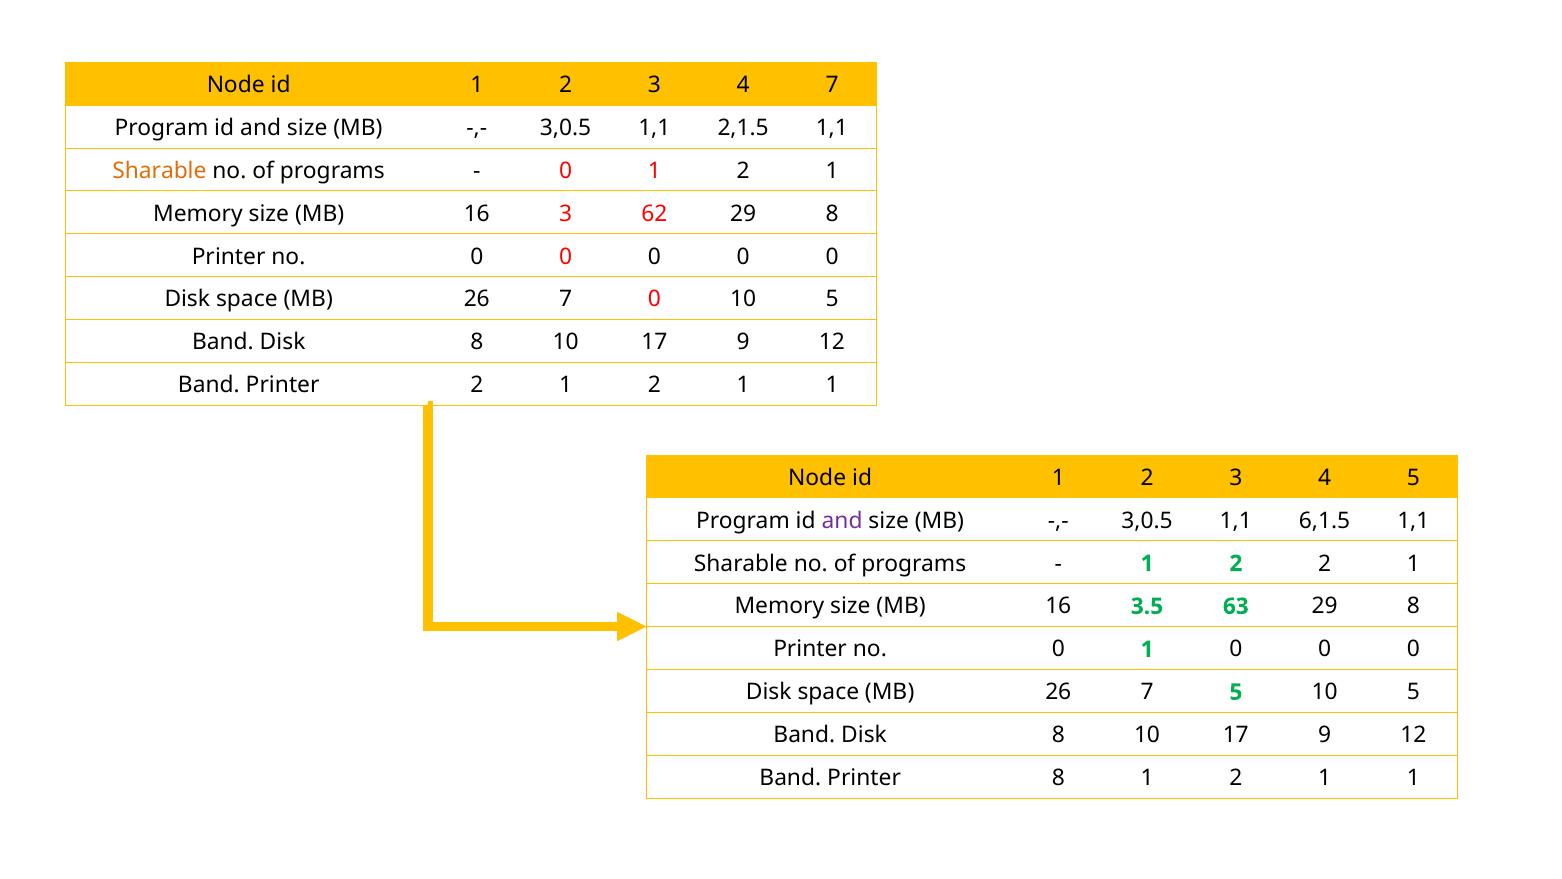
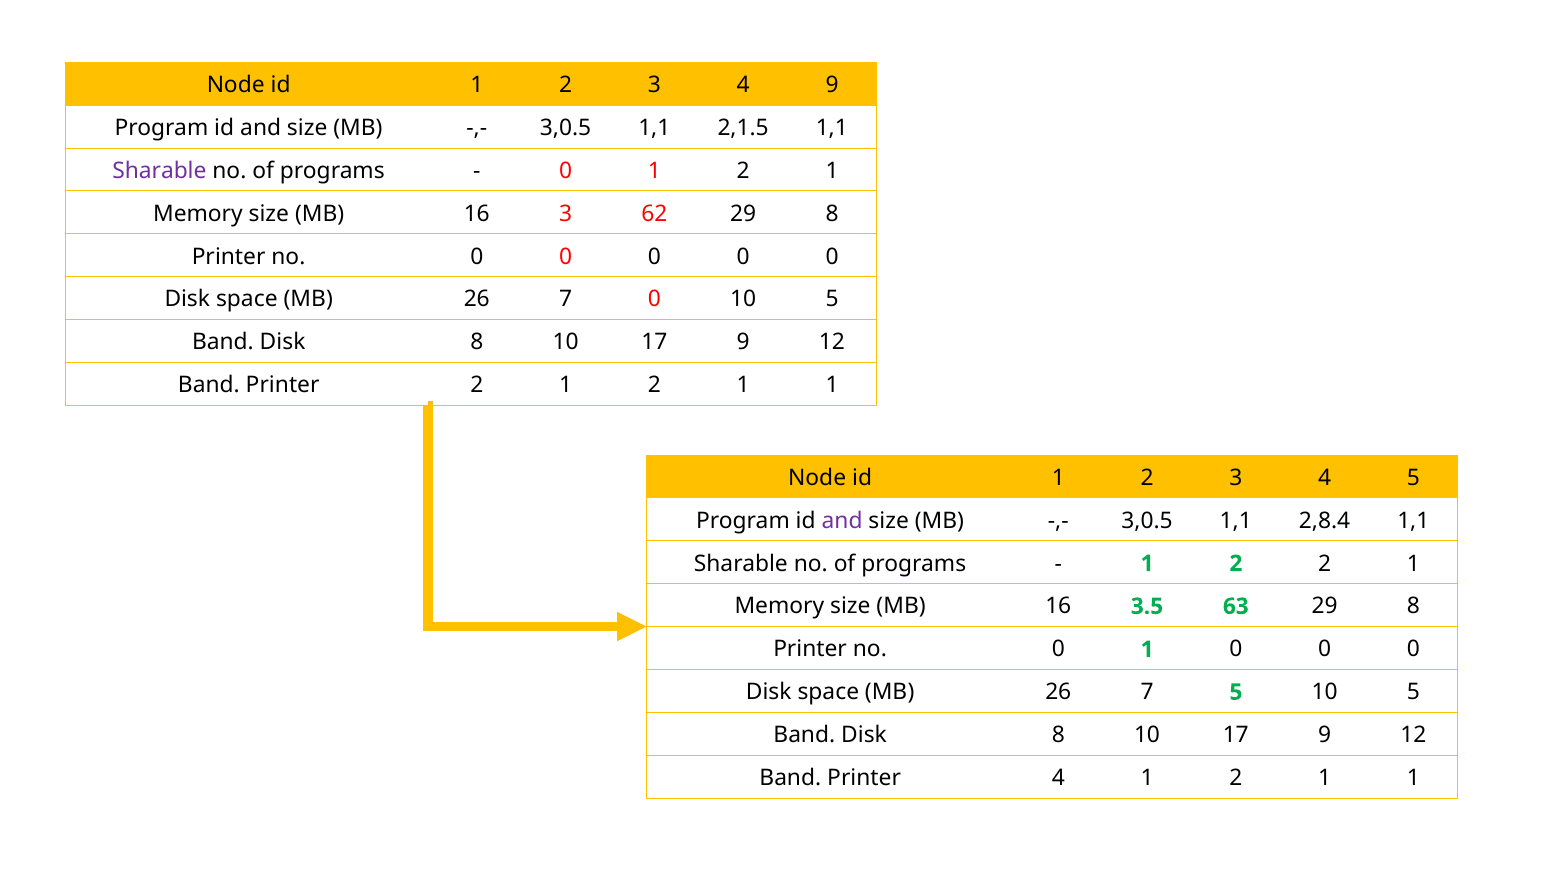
4 7: 7 -> 9
Sharable at (159, 171) colour: orange -> purple
6,1.5: 6,1.5 -> 2,8.4
Printer 8: 8 -> 4
